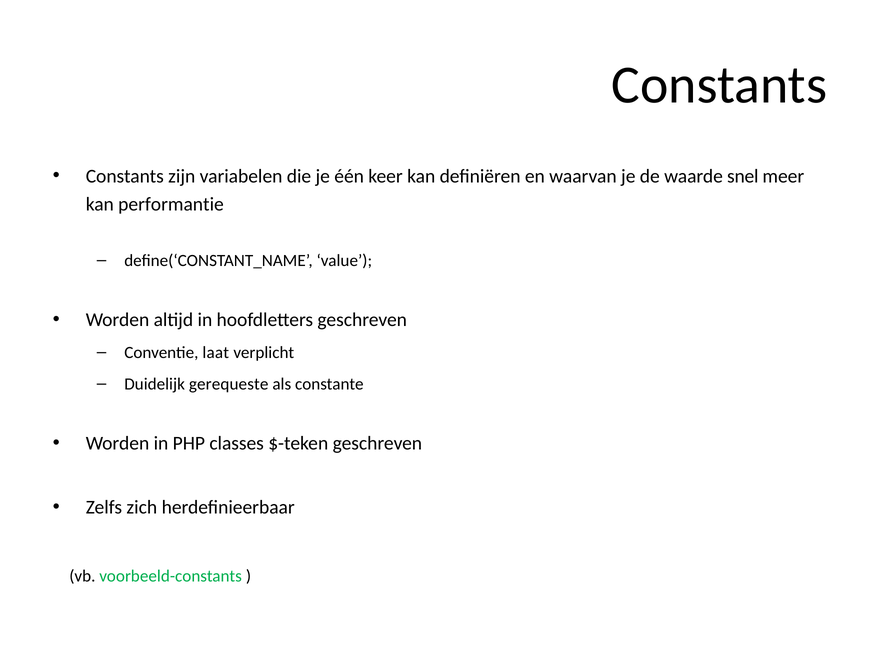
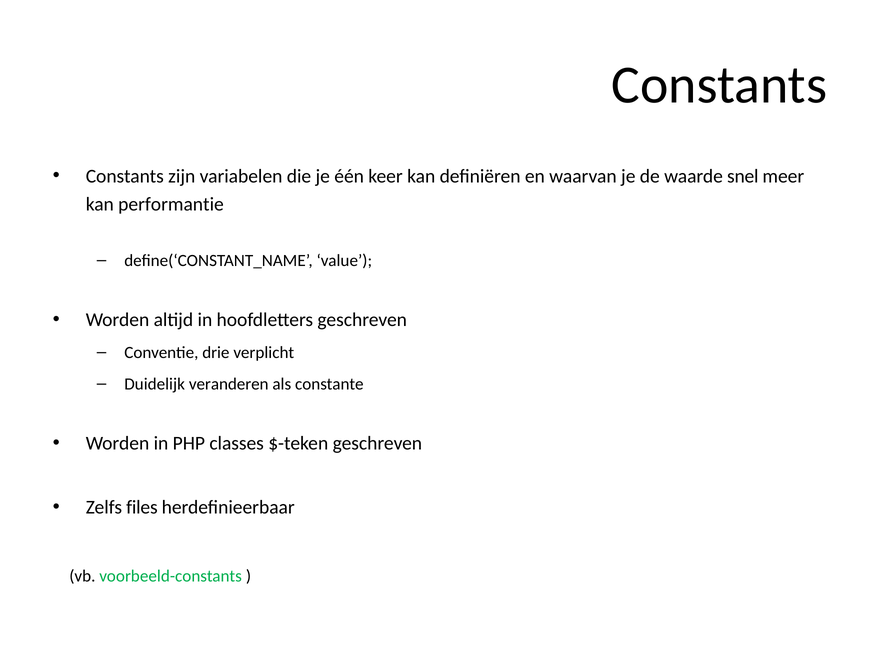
laat: laat -> drie
gerequeste: gerequeste -> veranderen
zich: zich -> files
